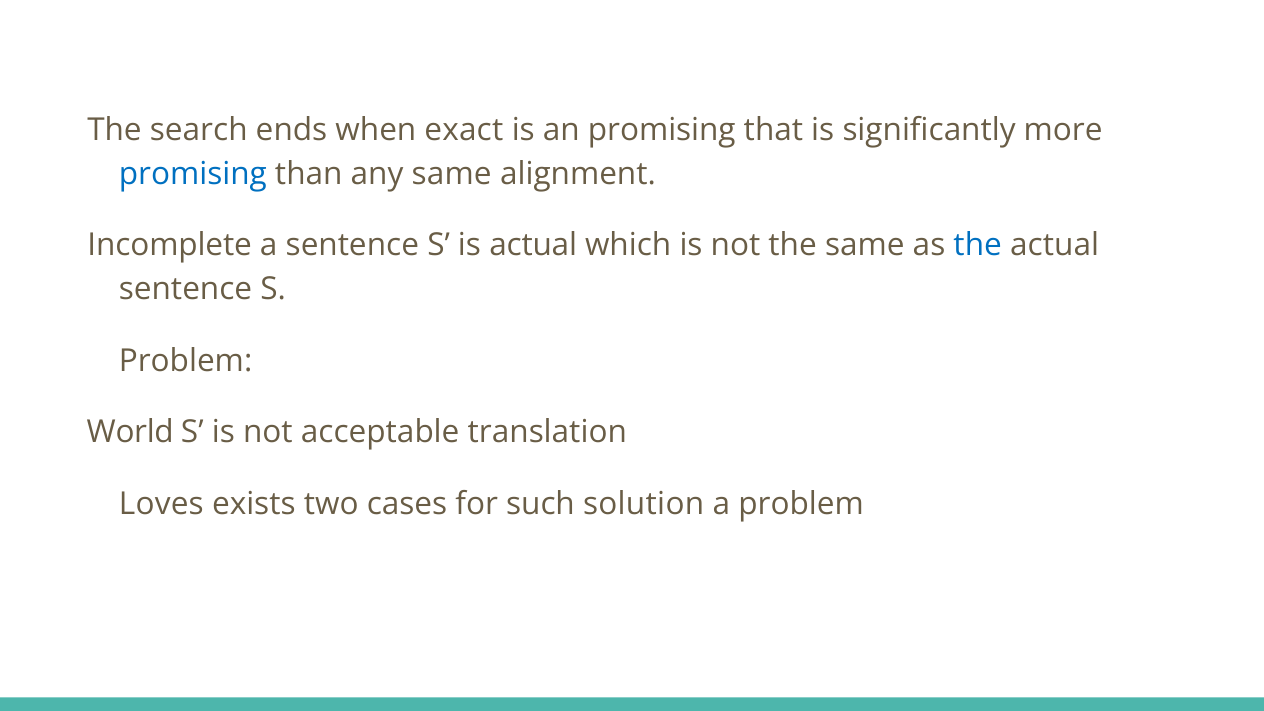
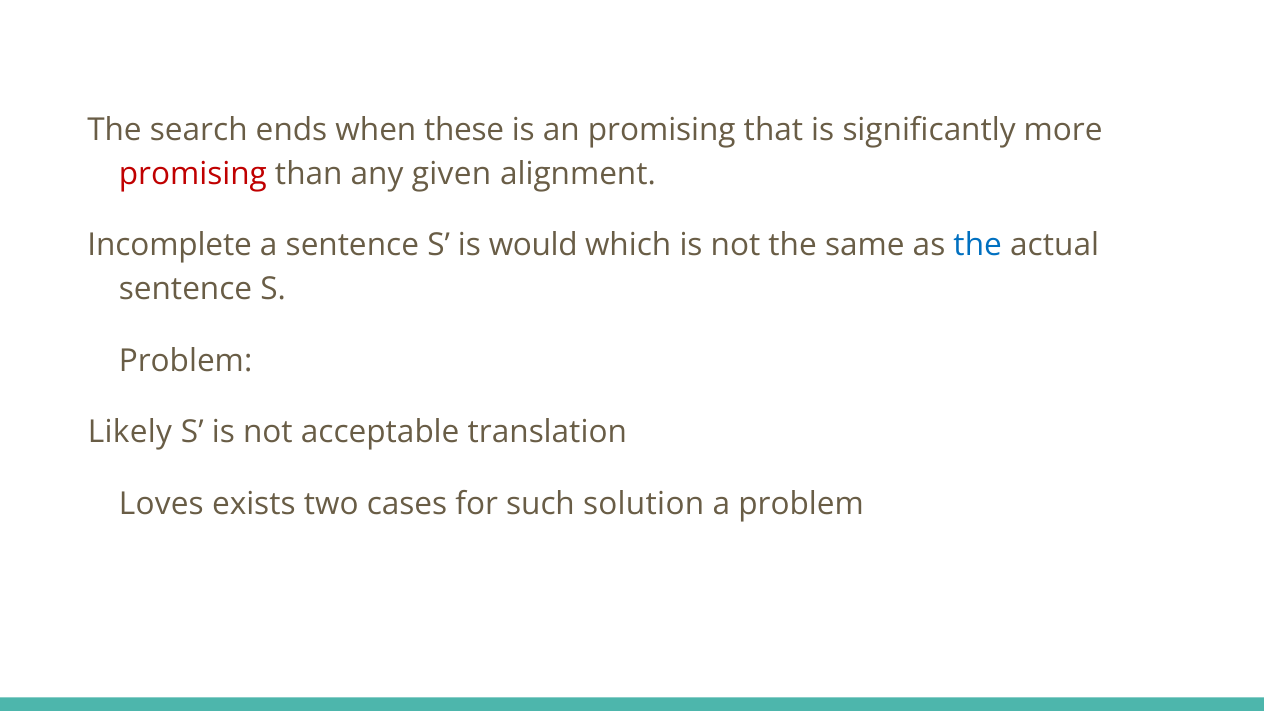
exact: exact -> these
promising at (193, 174) colour: blue -> red
any same: same -> given
is actual: actual -> would
World: World -> Likely
